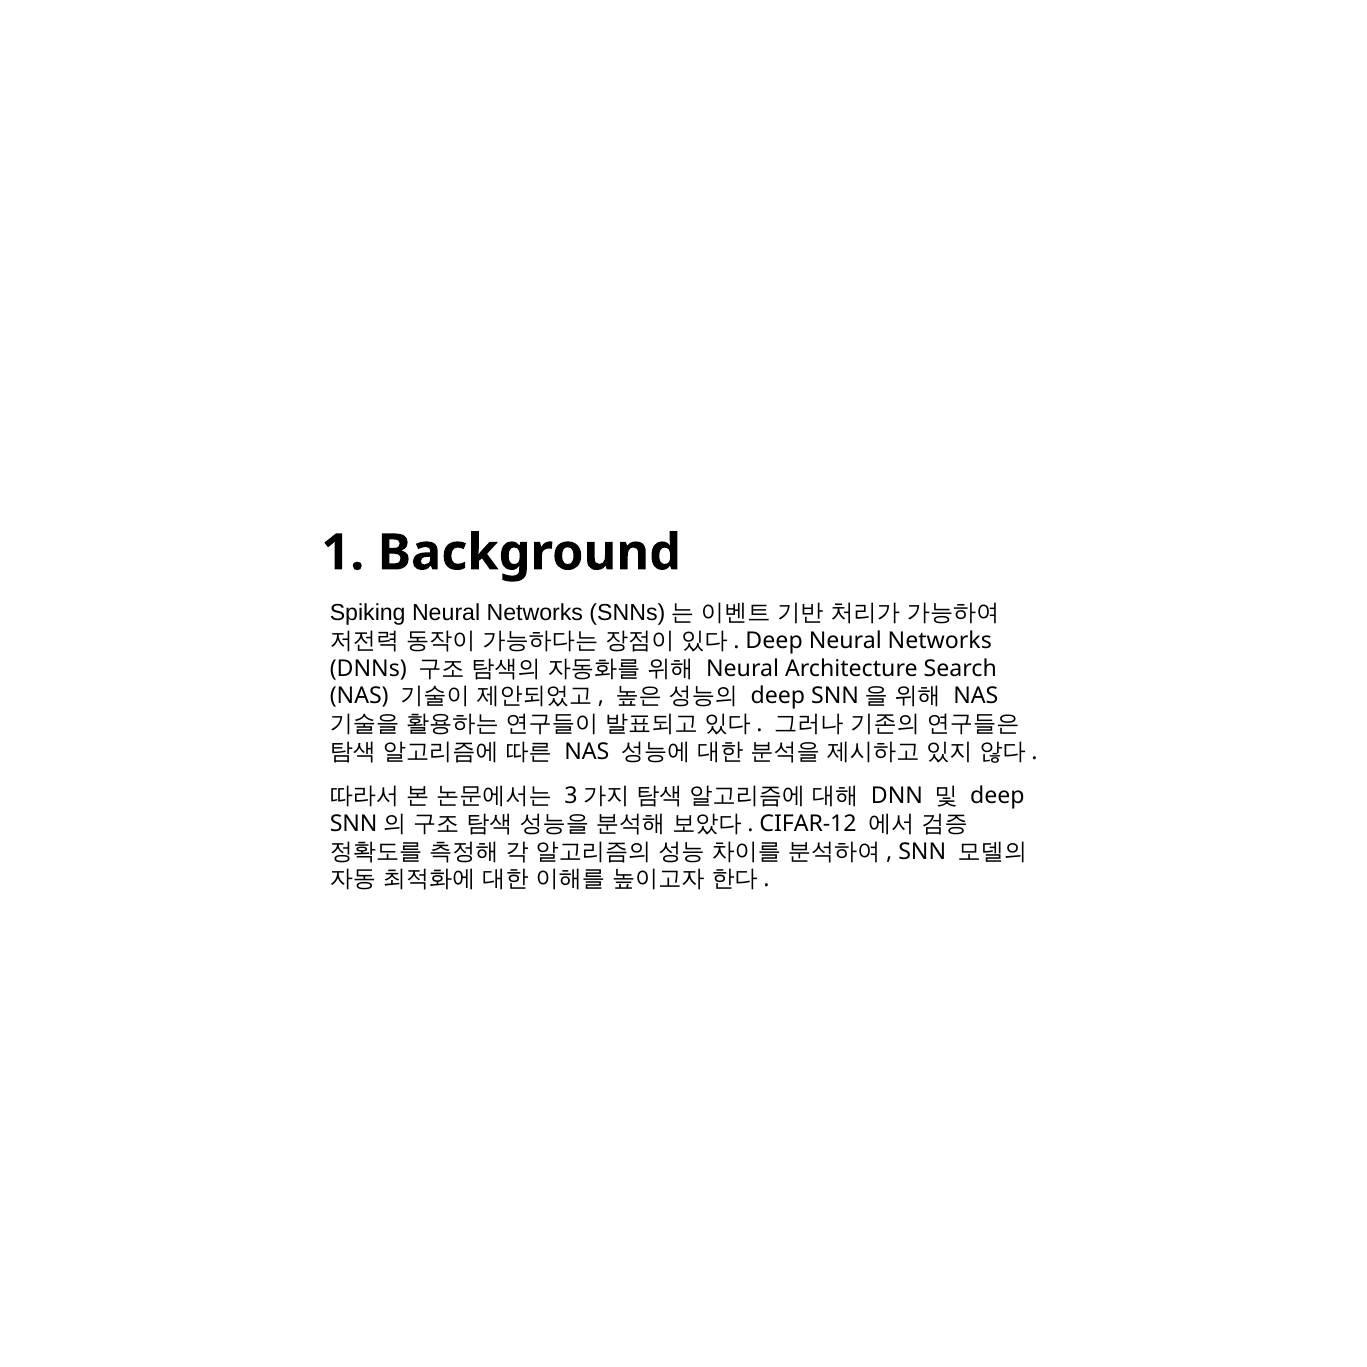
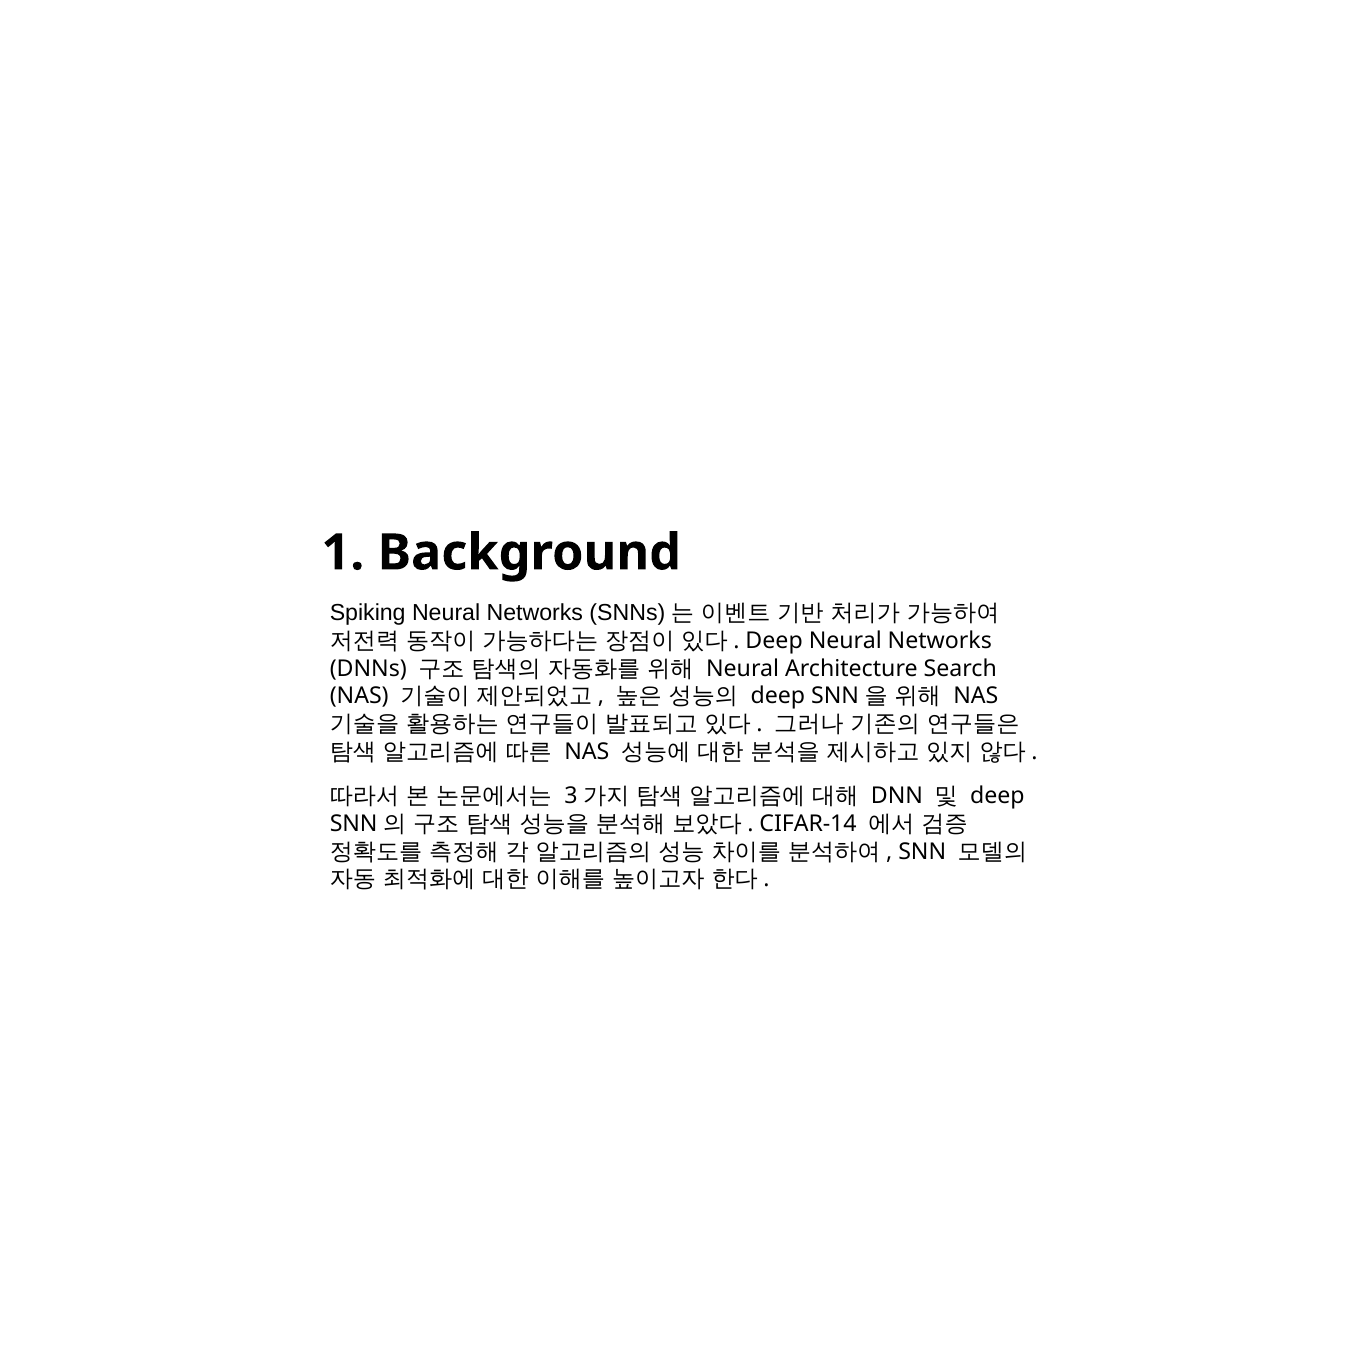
CIFAR-12: CIFAR-12 -> CIFAR-14
